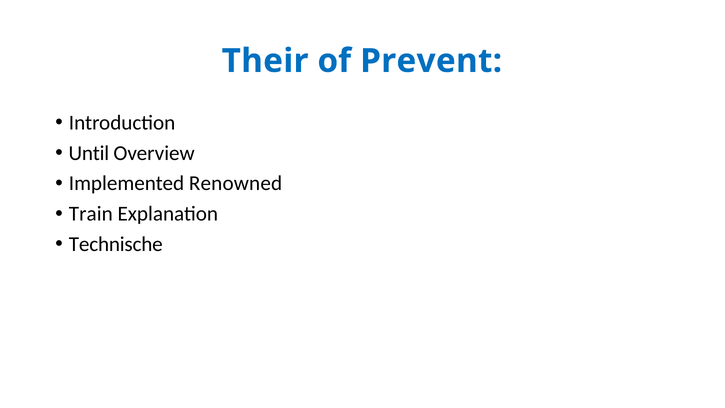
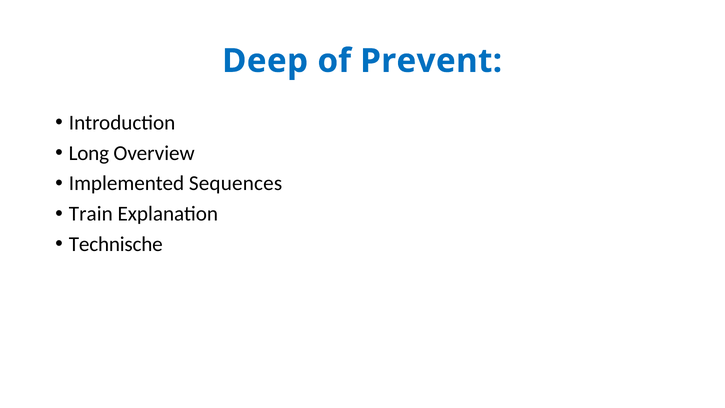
Their: Their -> Deep
Until: Until -> Long
Renowned: Renowned -> Sequences
